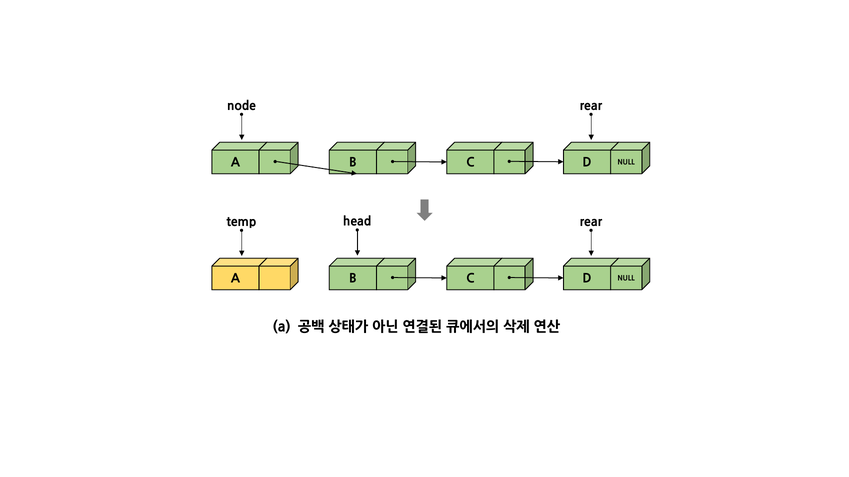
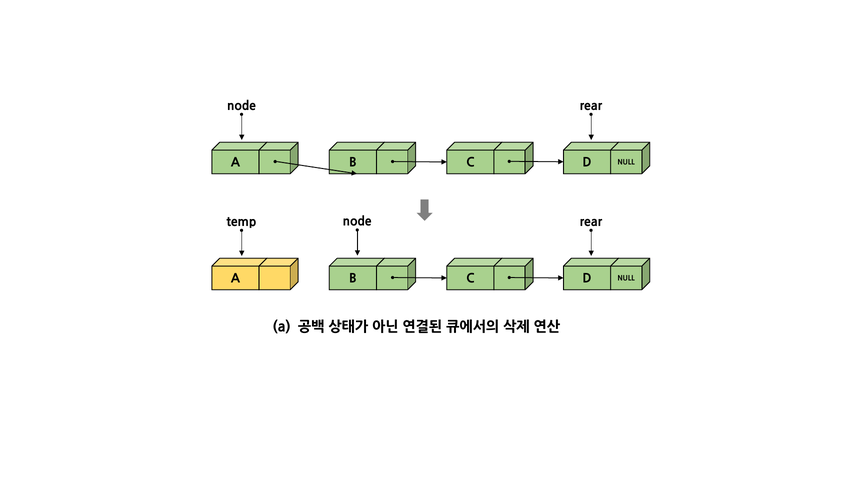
head at (357, 222): head -> node
